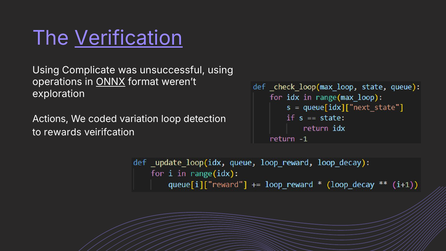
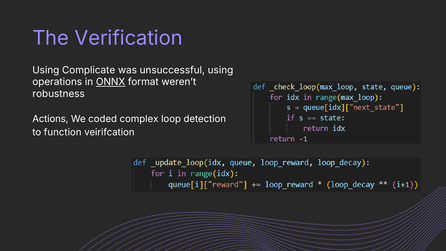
Verification underline: present -> none
exploration: exploration -> robustness
variation: variation -> complex
rewards: rewards -> function
